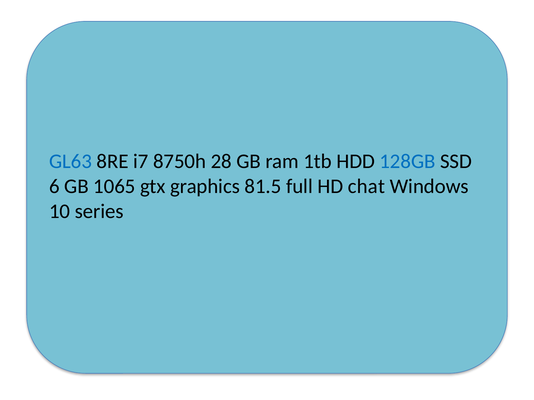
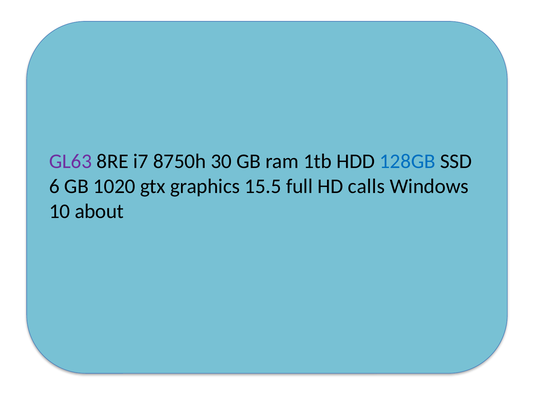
GL63 colour: blue -> purple
28: 28 -> 30
1065: 1065 -> 1020
81.5: 81.5 -> 15.5
chat: chat -> calls
series: series -> about
